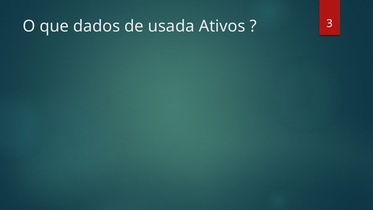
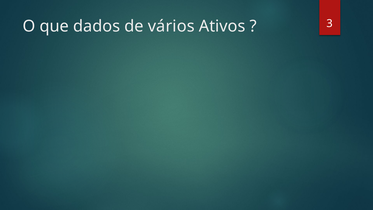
usada: usada -> vários
